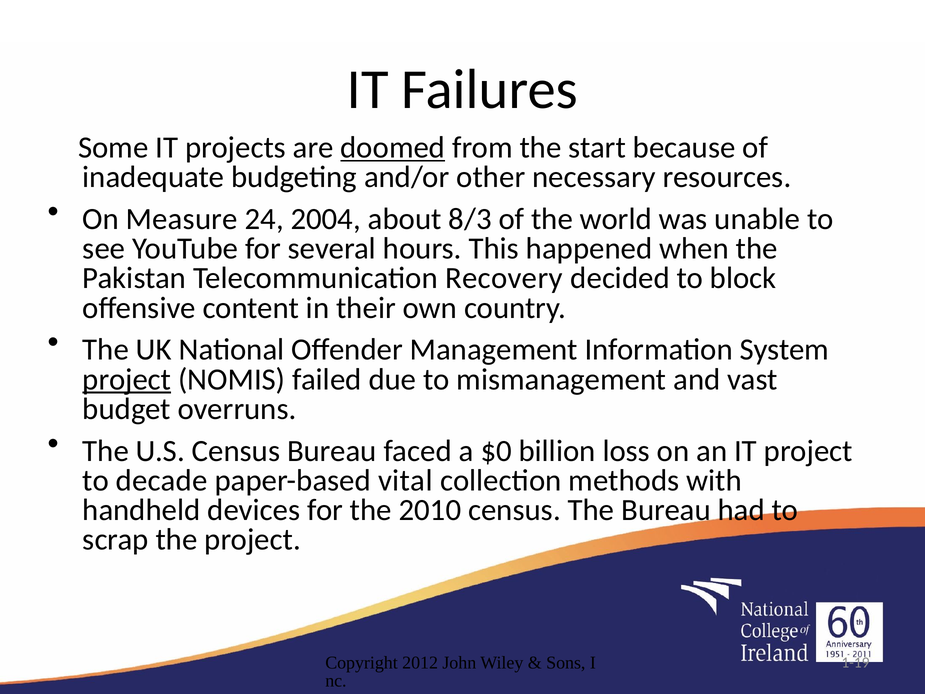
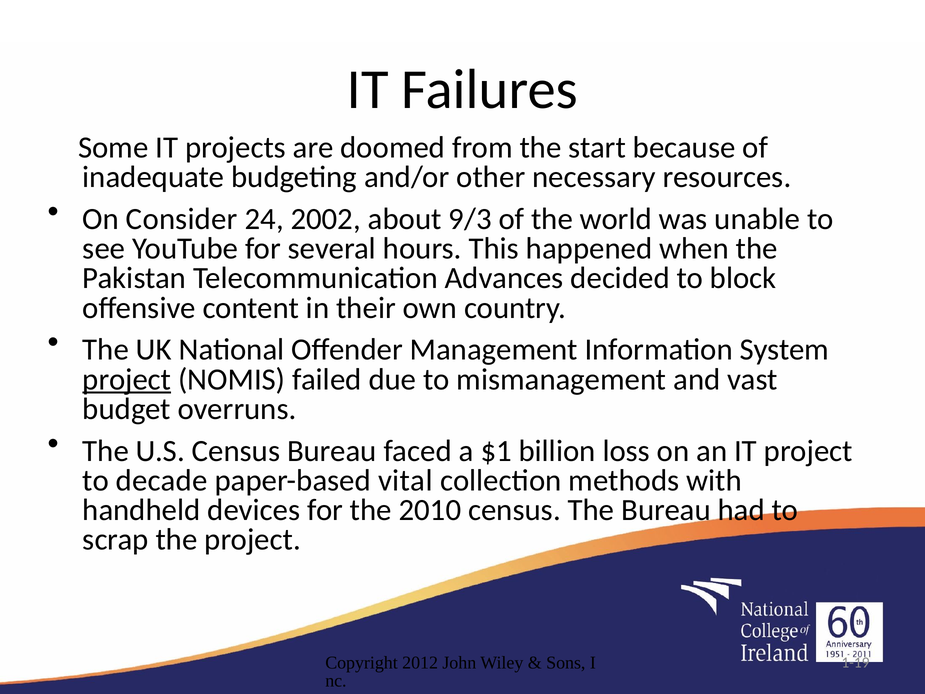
doomed underline: present -> none
Measure: Measure -> Consider
2004: 2004 -> 2002
8/3: 8/3 -> 9/3
Recovery: Recovery -> Advances
$0: $0 -> $1
